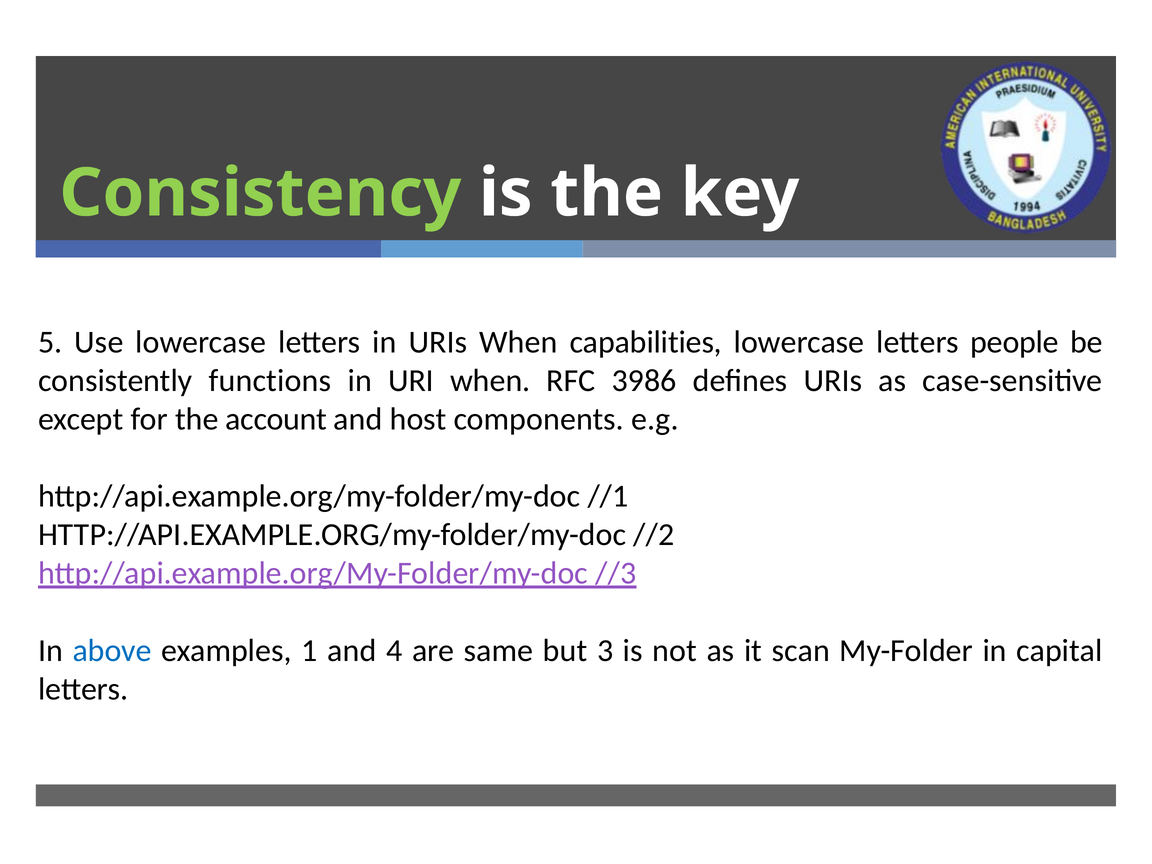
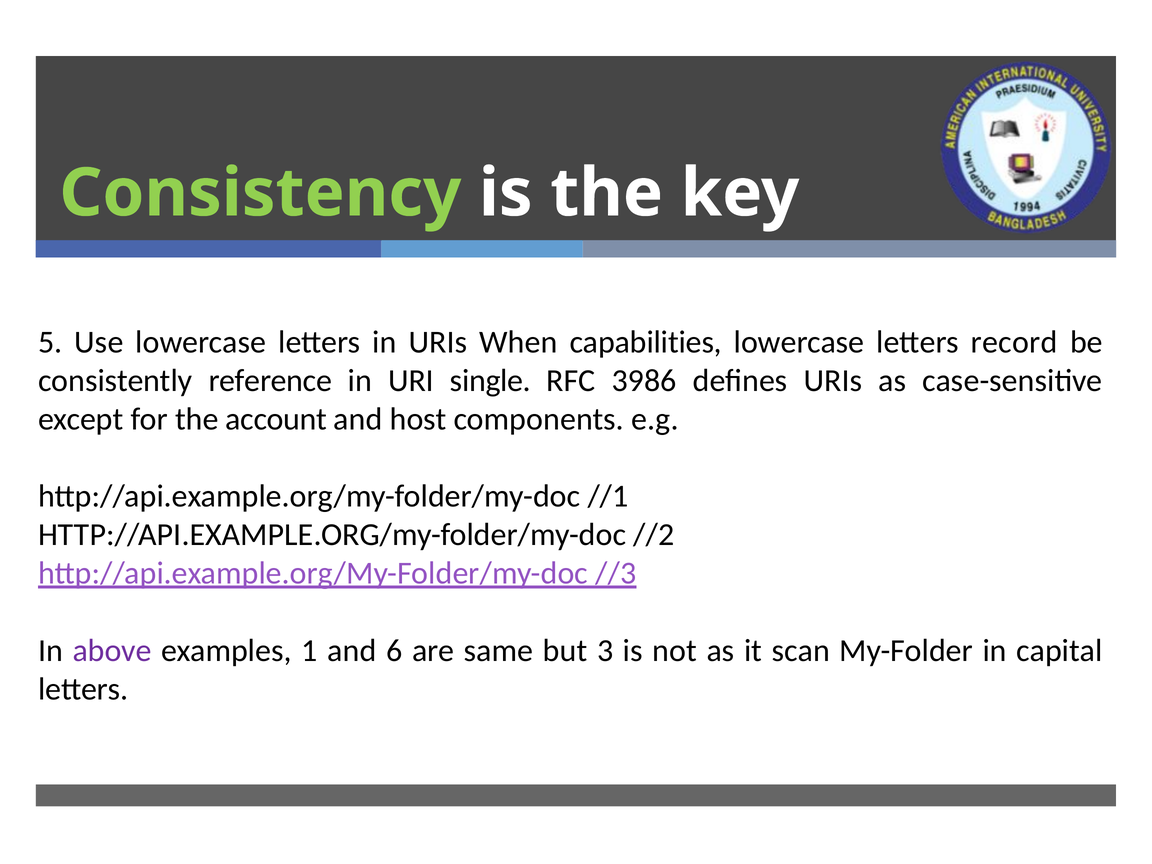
people: people -> record
functions: functions -> reference
URI when: when -> single
above colour: blue -> purple
4: 4 -> 6
